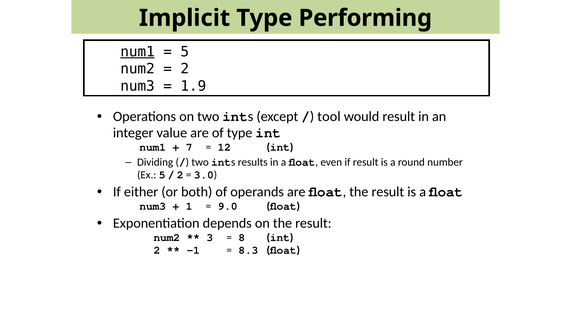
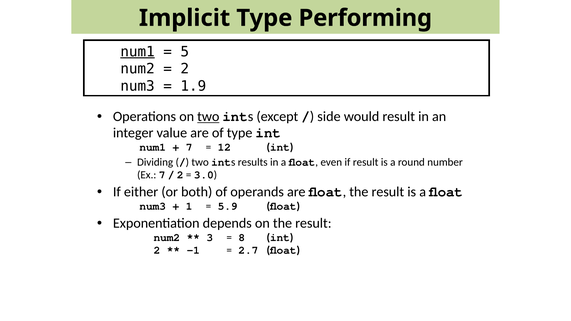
two at (208, 117) underline: none -> present
tool: tool -> side
Ex 5: 5 -> 7
9.0: 9.0 -> 5.9
8.3: 8.3 -> 2.7
